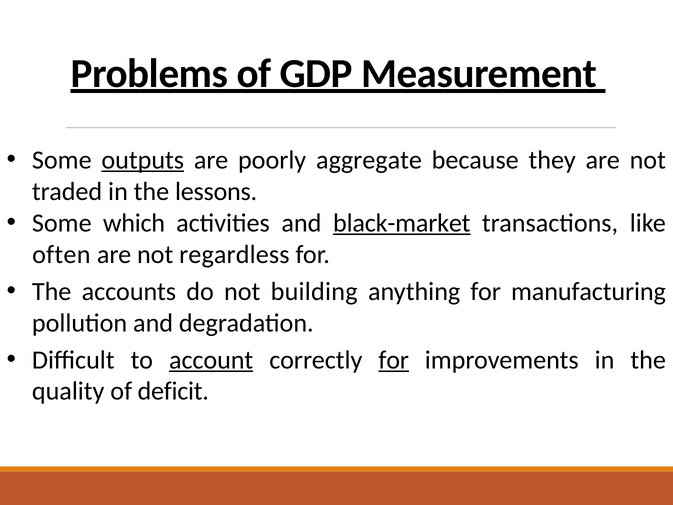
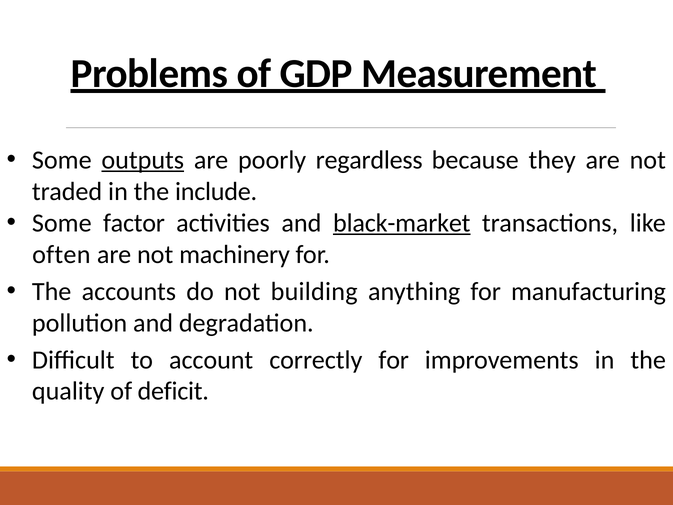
aggregate: aggregate -> regardless
lessons: lessons -> include
which: which -> factor
regardless: regardless -> machinery
account underline: present -> none
for at (394, 360) underline: present -> none
